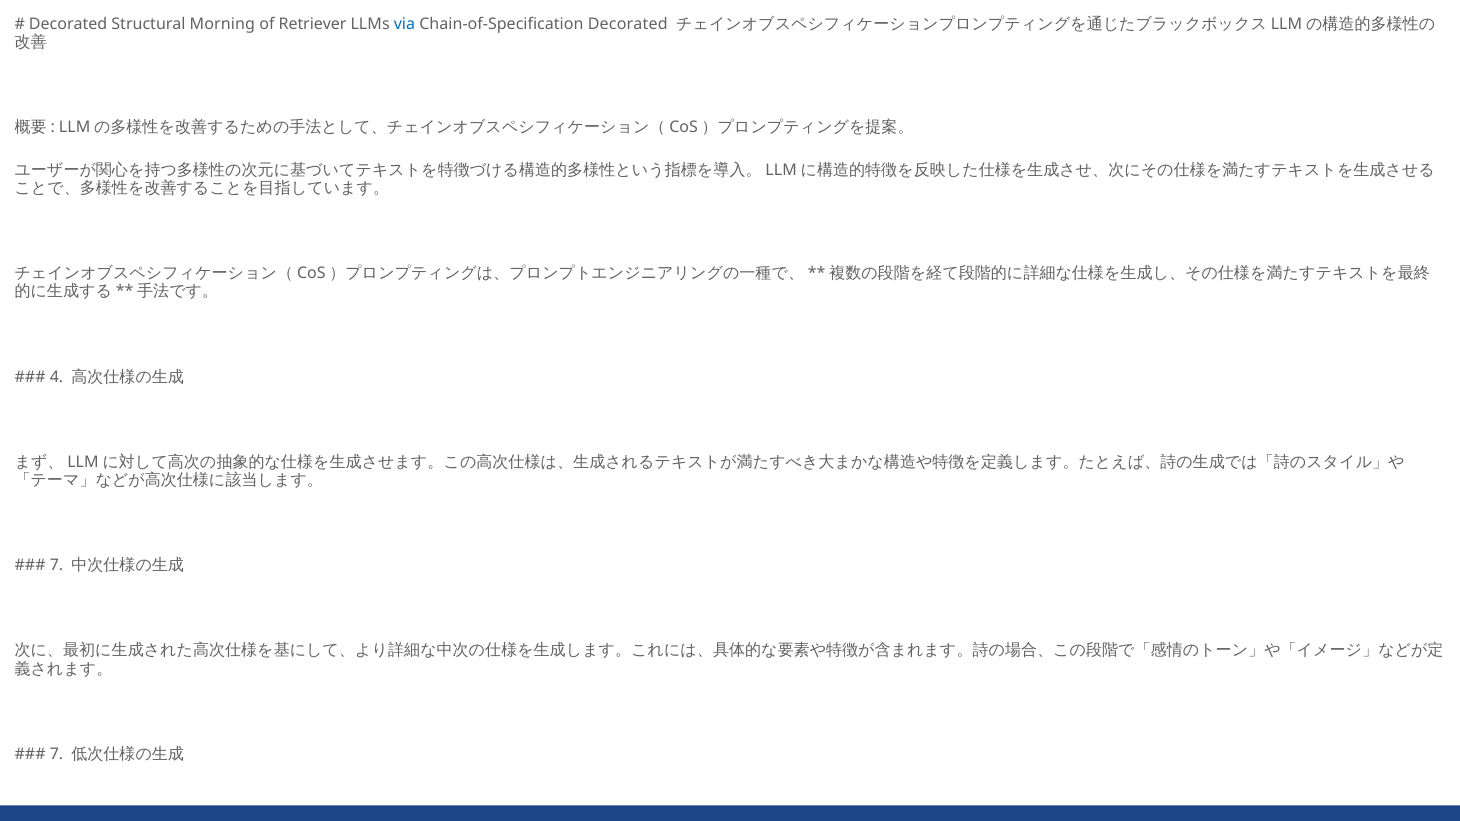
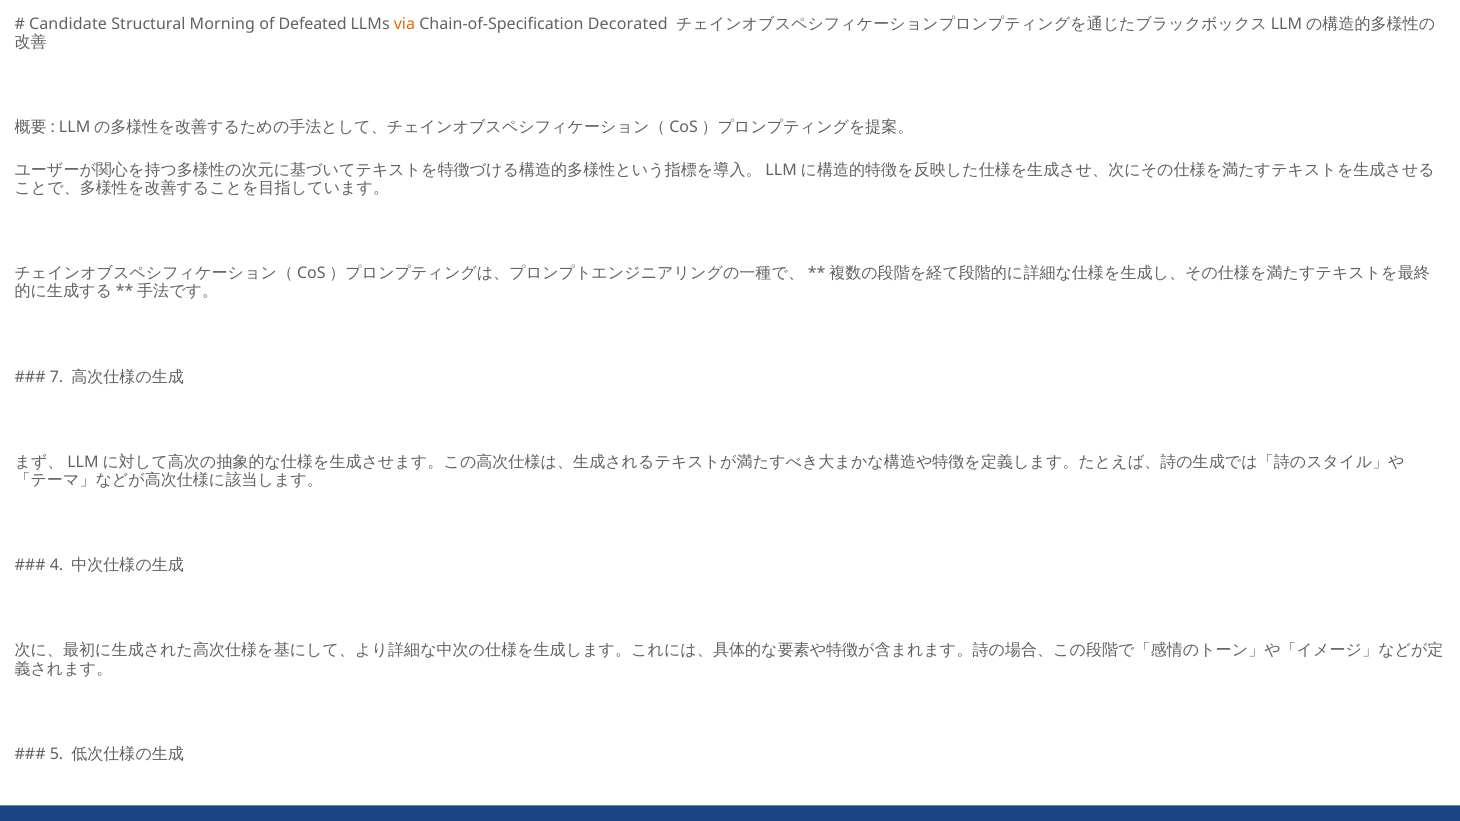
Decorated at (68, 24): Decorated -> Candidate
Retriever: Retriever -> Defeated
via colour: blue -> orange
4 at (57, 377): 4 -> 7
7 at (57, 566): 7 -> 4
7 at (57, 754): 7 -> 5
